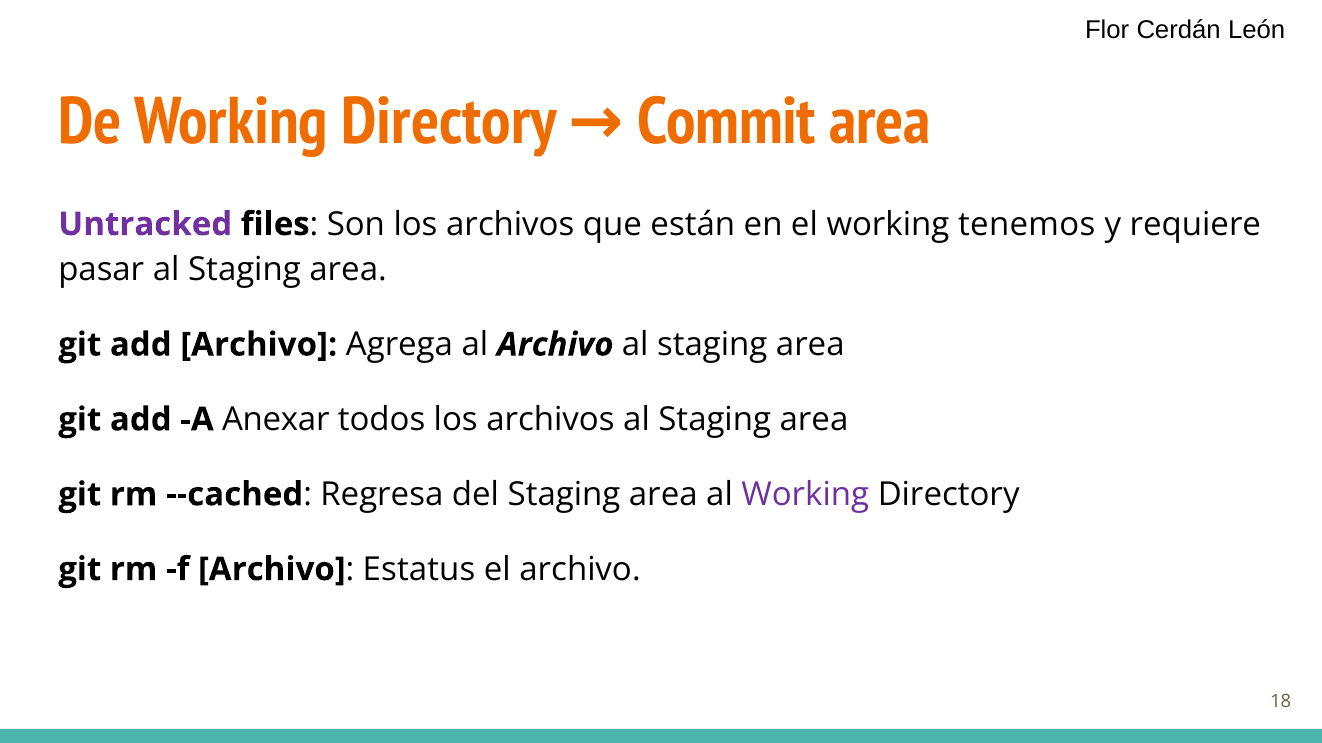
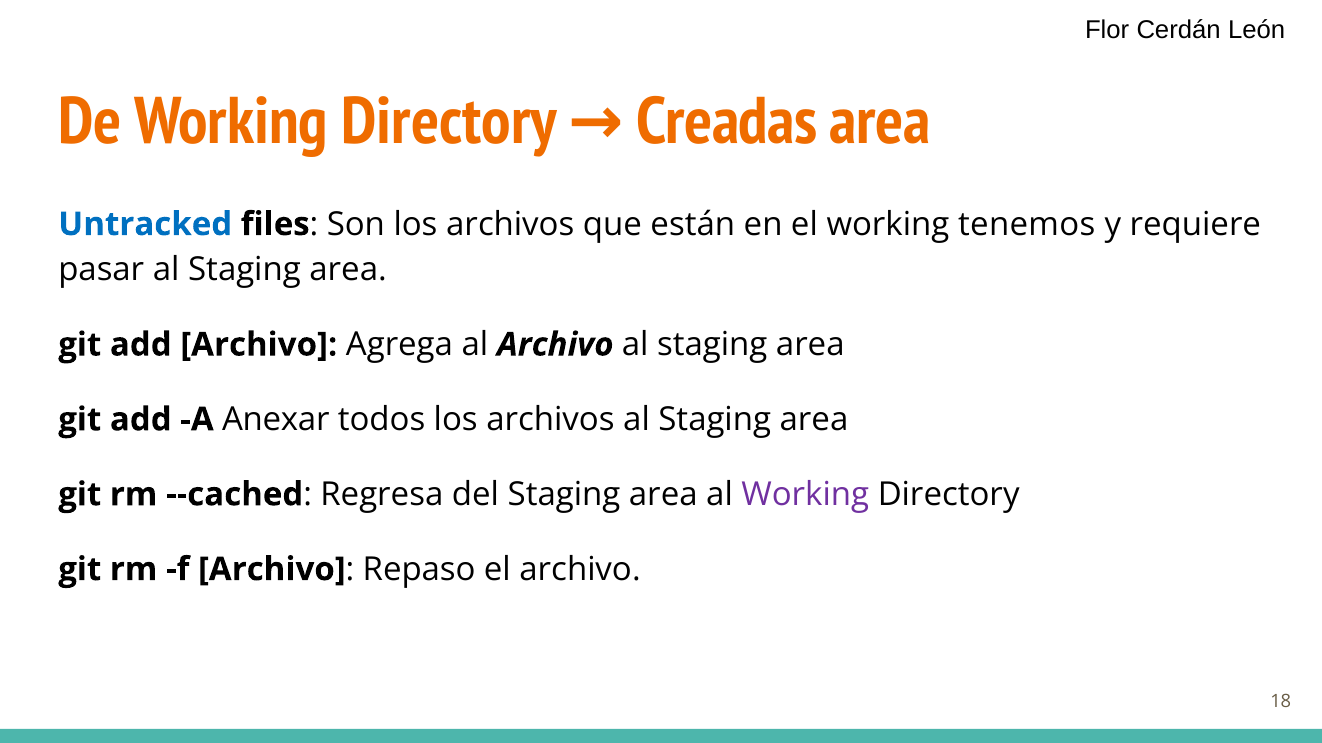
Commit: Commit -> Creadas
Untracked colour: purple -> blue
Estatus: Estatus -> Repaso
